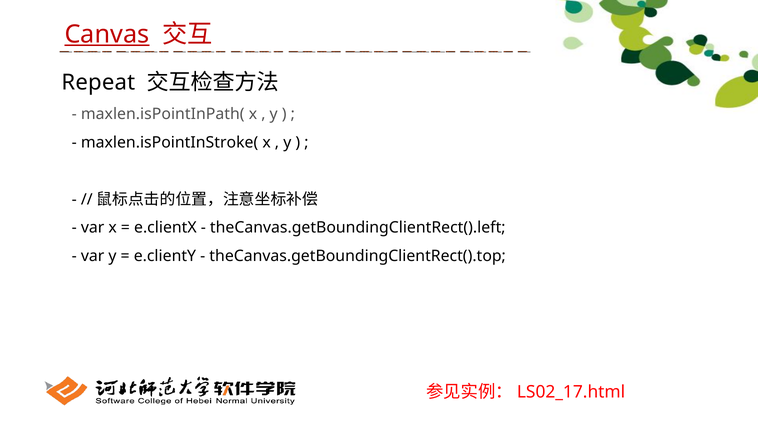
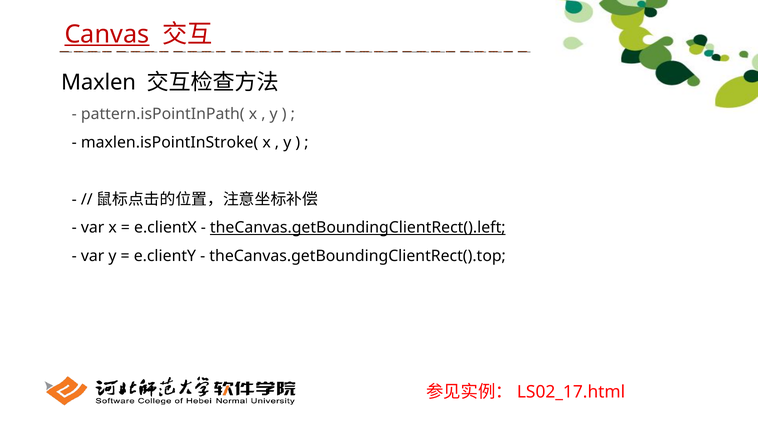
Repeat: Repeat -> Maxlen
maxlen.isPointInPath(: maxlen.isPointInPath( -> pattern.isPointInPath(
theCanvas.getBoundingClientRect().left underline: none -> present
